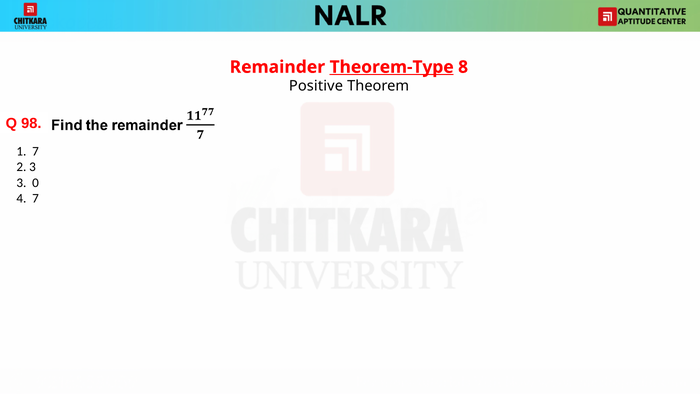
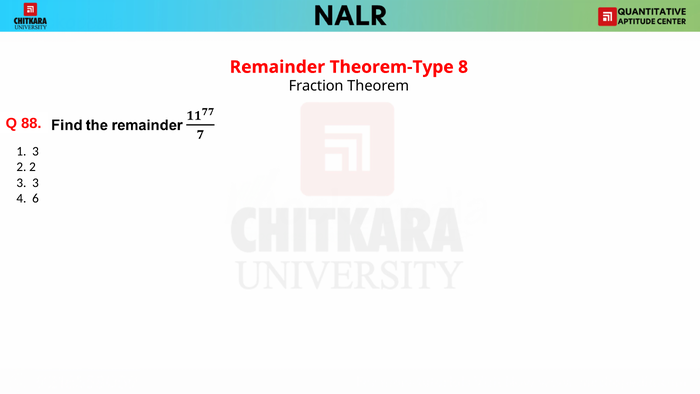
Theorem-Type underline: present -> none
Positive: Positive -> Fraction
98: 98 -> 88
1 7: 7 -> 3
2 3: 3 -> 2
3 0: 0 -> 3
4 7: 7 -> 6
